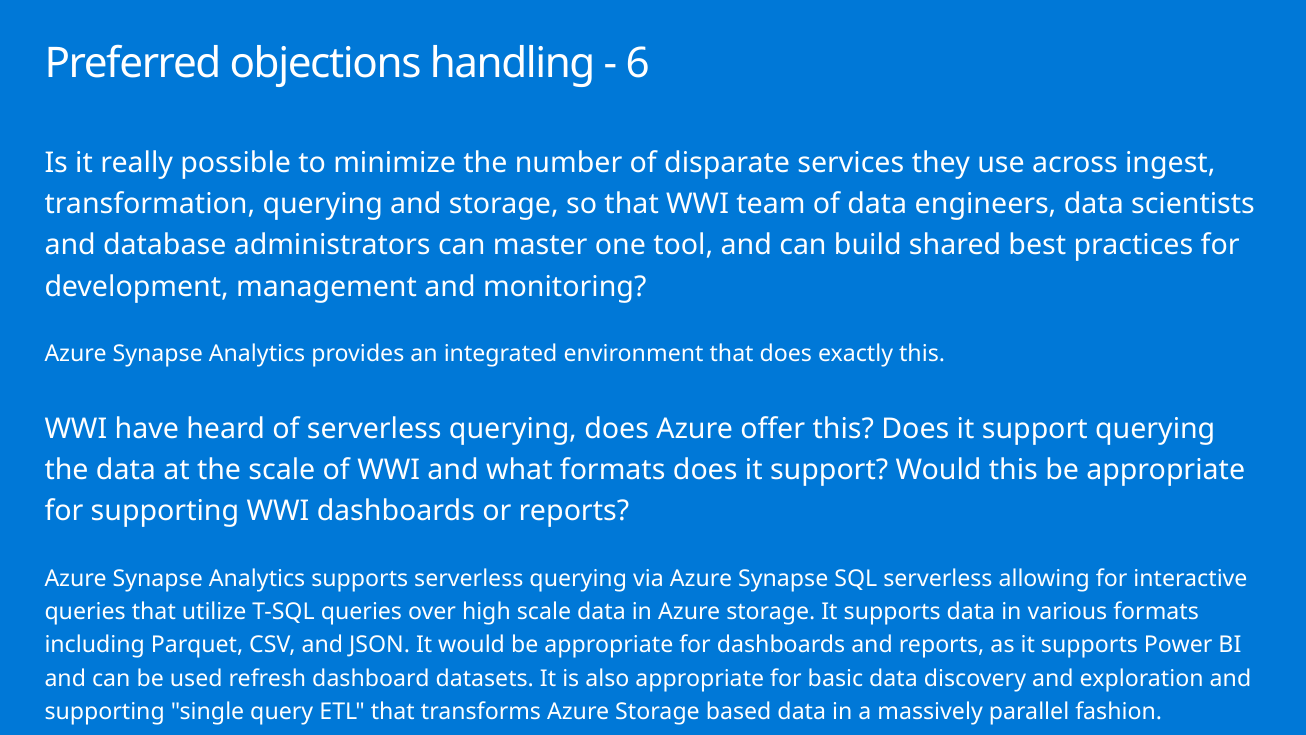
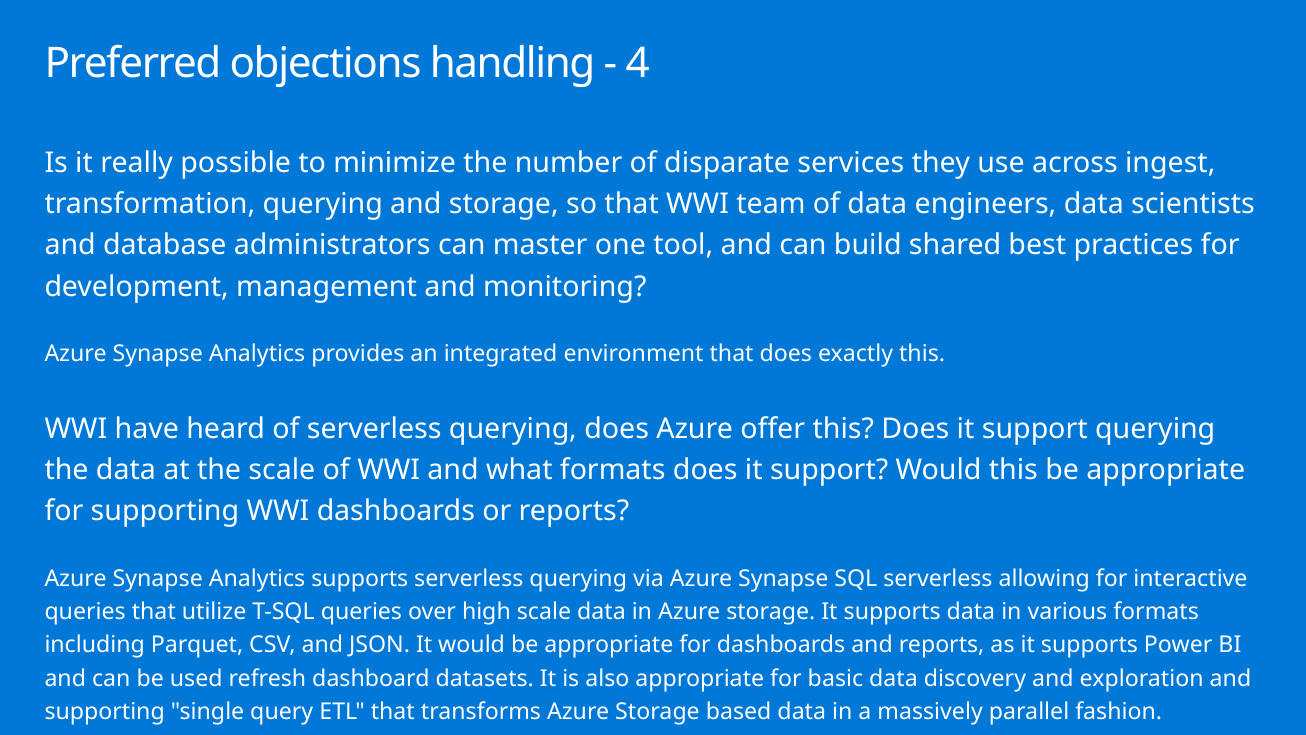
6: 6 -> 4
